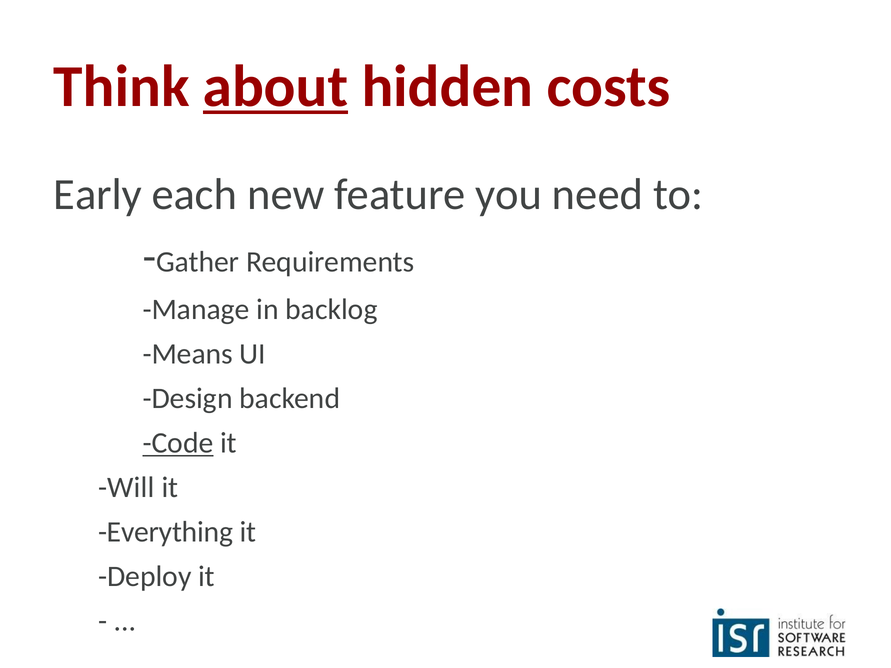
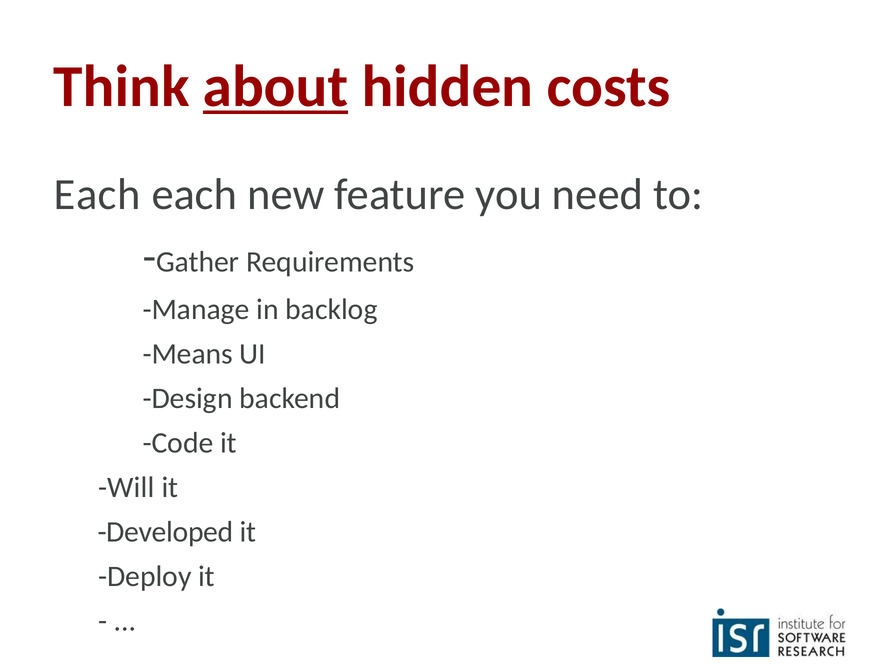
Early at (98, 195): Early -> Each
Code underline: present -> none
Everything: Everything -> Developed
